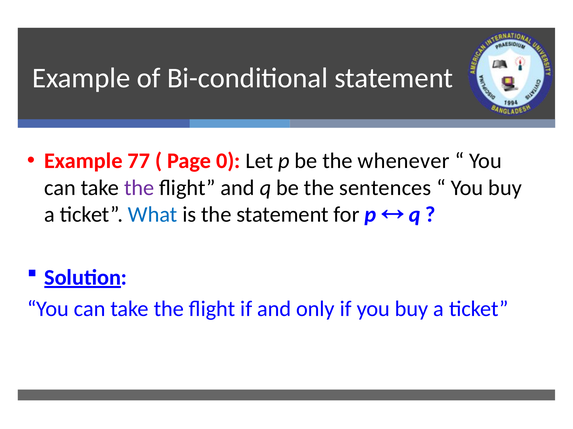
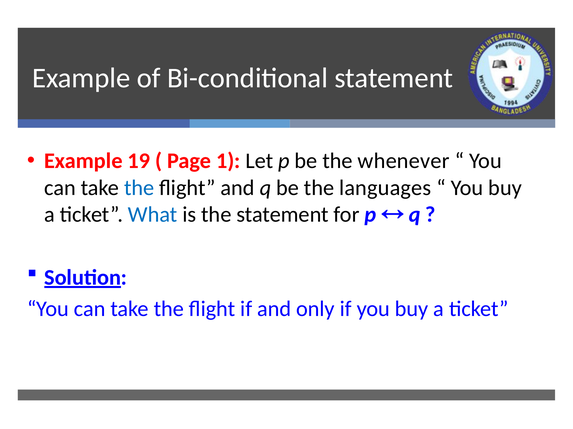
77: 77 -> 19
0: 0 -> 1
the at (139, 188) colour: purple -> blue
sentences: sentences -> languages
